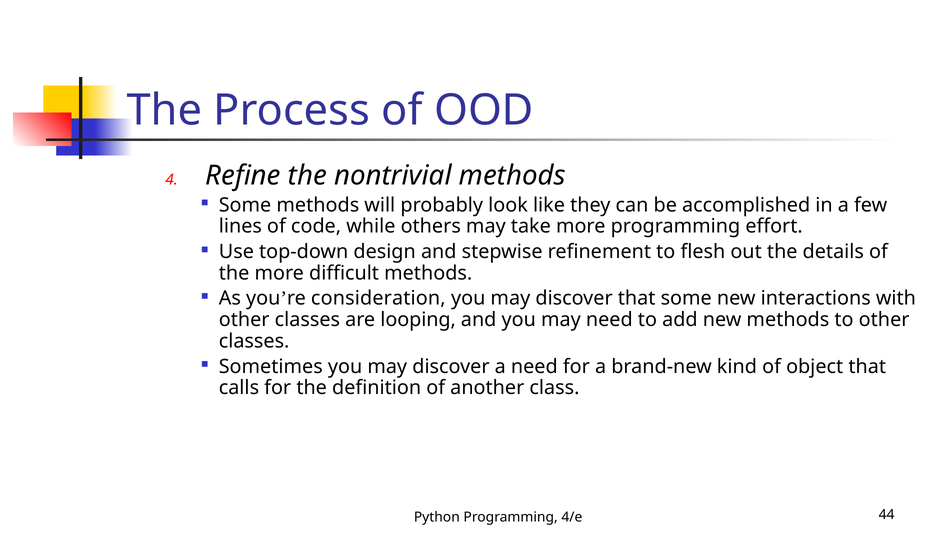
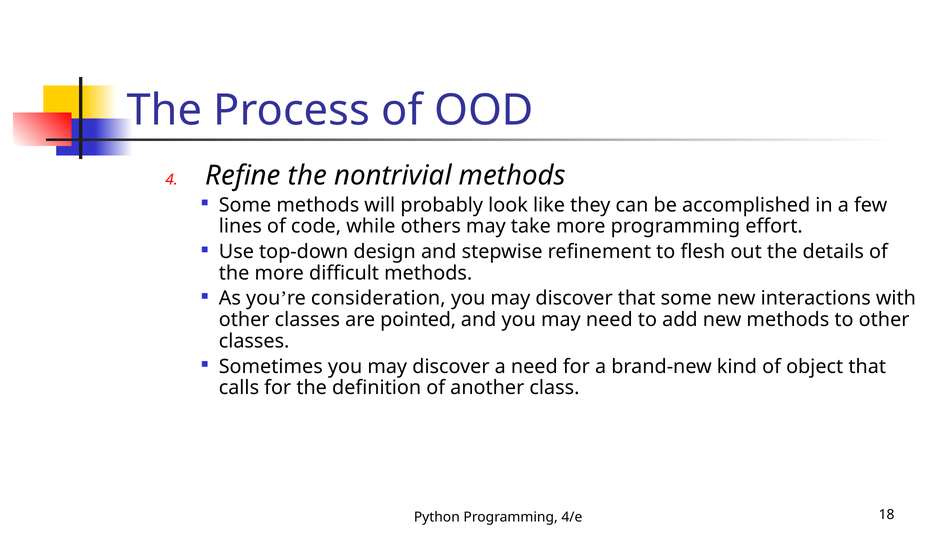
looping: looping -> pointed
44: 44 -> 18
